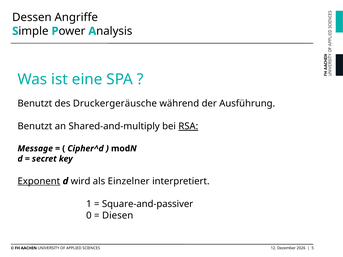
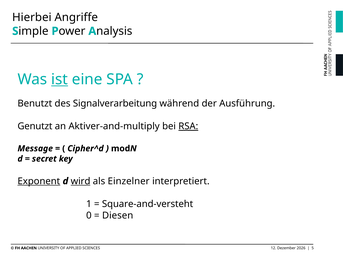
Dessen: Dessen -> Hierbei
ist underline: none -> present
Druckergeräusche: Druckergeräusche -> Signalverarbeitung
Benutzt at (35, 126): Benutzt -> Genutzt
Shared-and-multiply: Shared-and-multiply -> Aktiver-and-multiply
wird underline: none -> present
Square-and-passiver: Square-and-passiver -> Square-and-versteht
